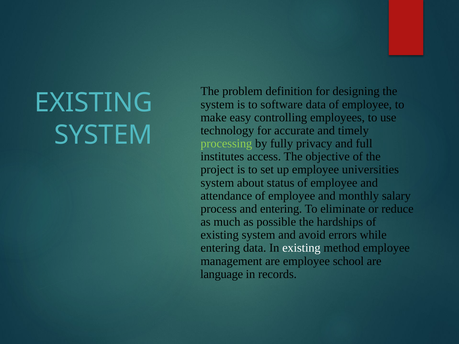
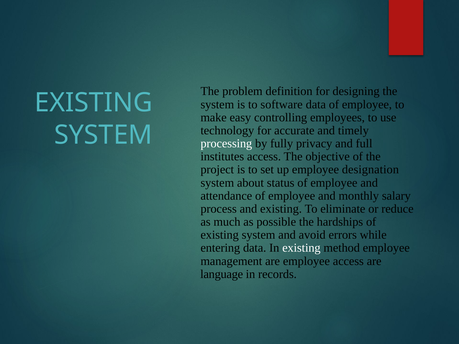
processing colour: light green -> white
universities: universities -> designation
and entering: entering -> existing
employee school: school -> access
